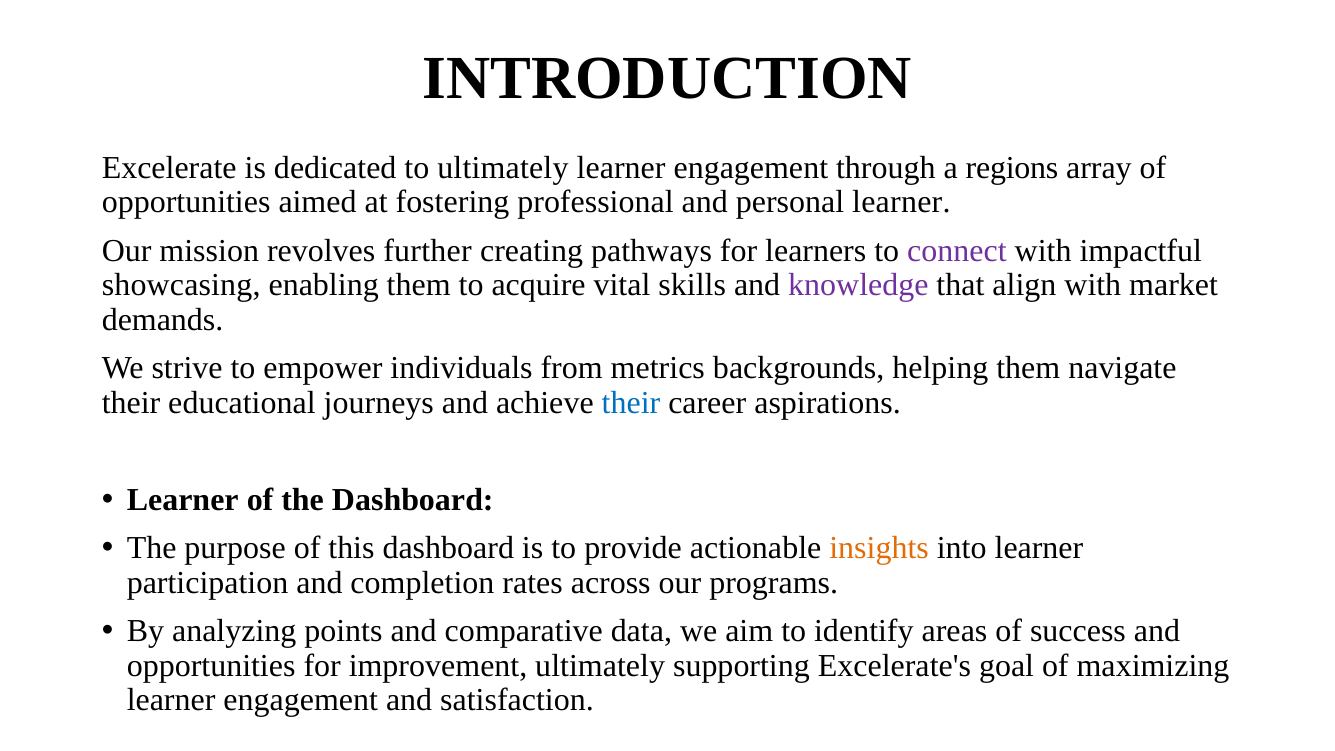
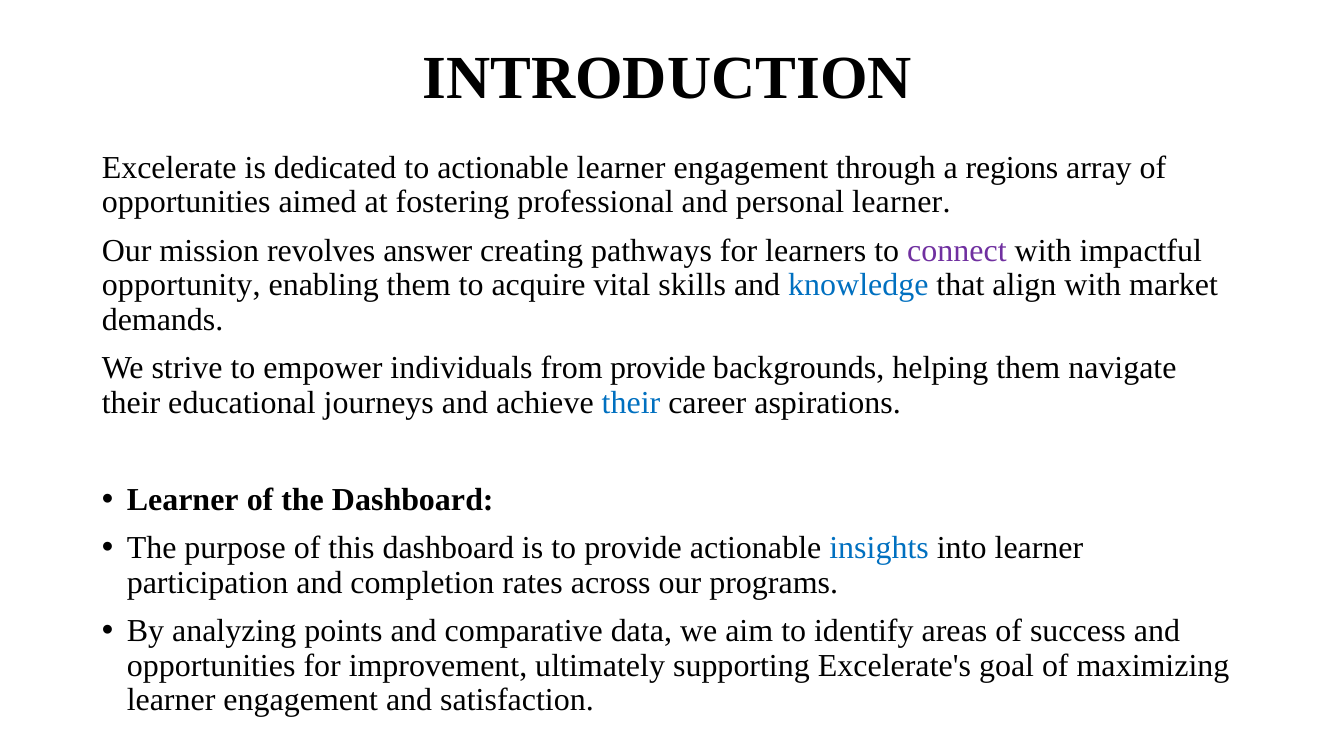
to ultimately: ultimately -> actionable
further: further -> answer
showcasing: showcasing -> opportunity
knowledge colour: purple -> blue
from metrics: metrics -> provide
insights colour: orange -> blue
